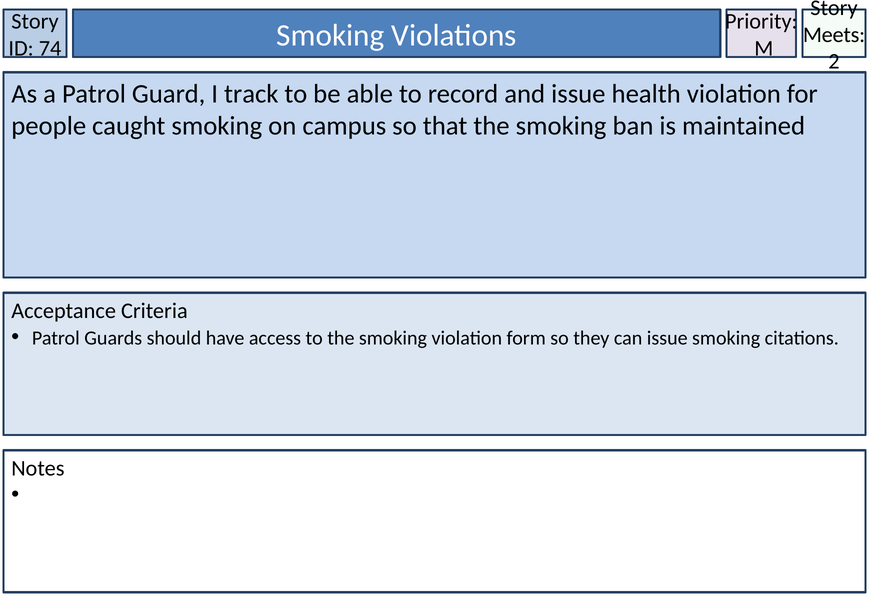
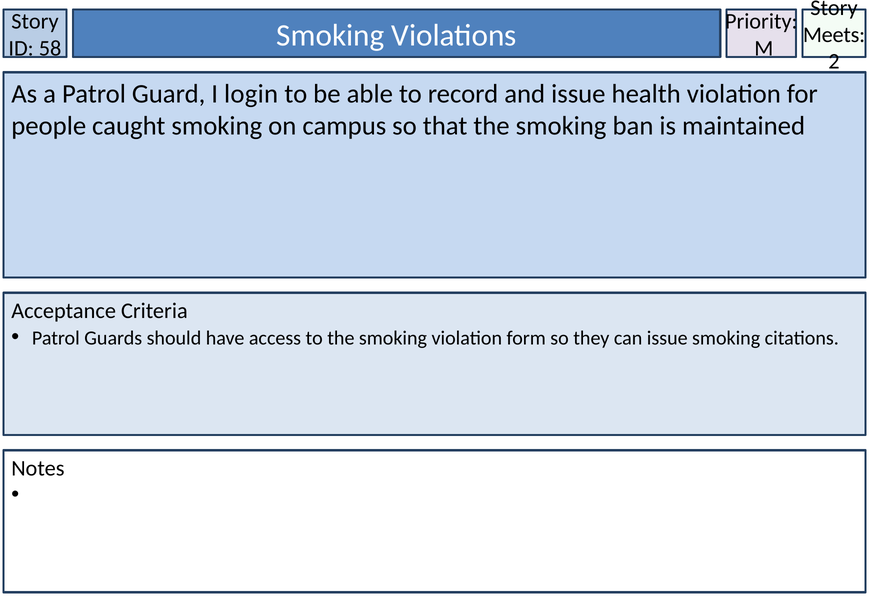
74: 74 -> 58
track: track -> login
